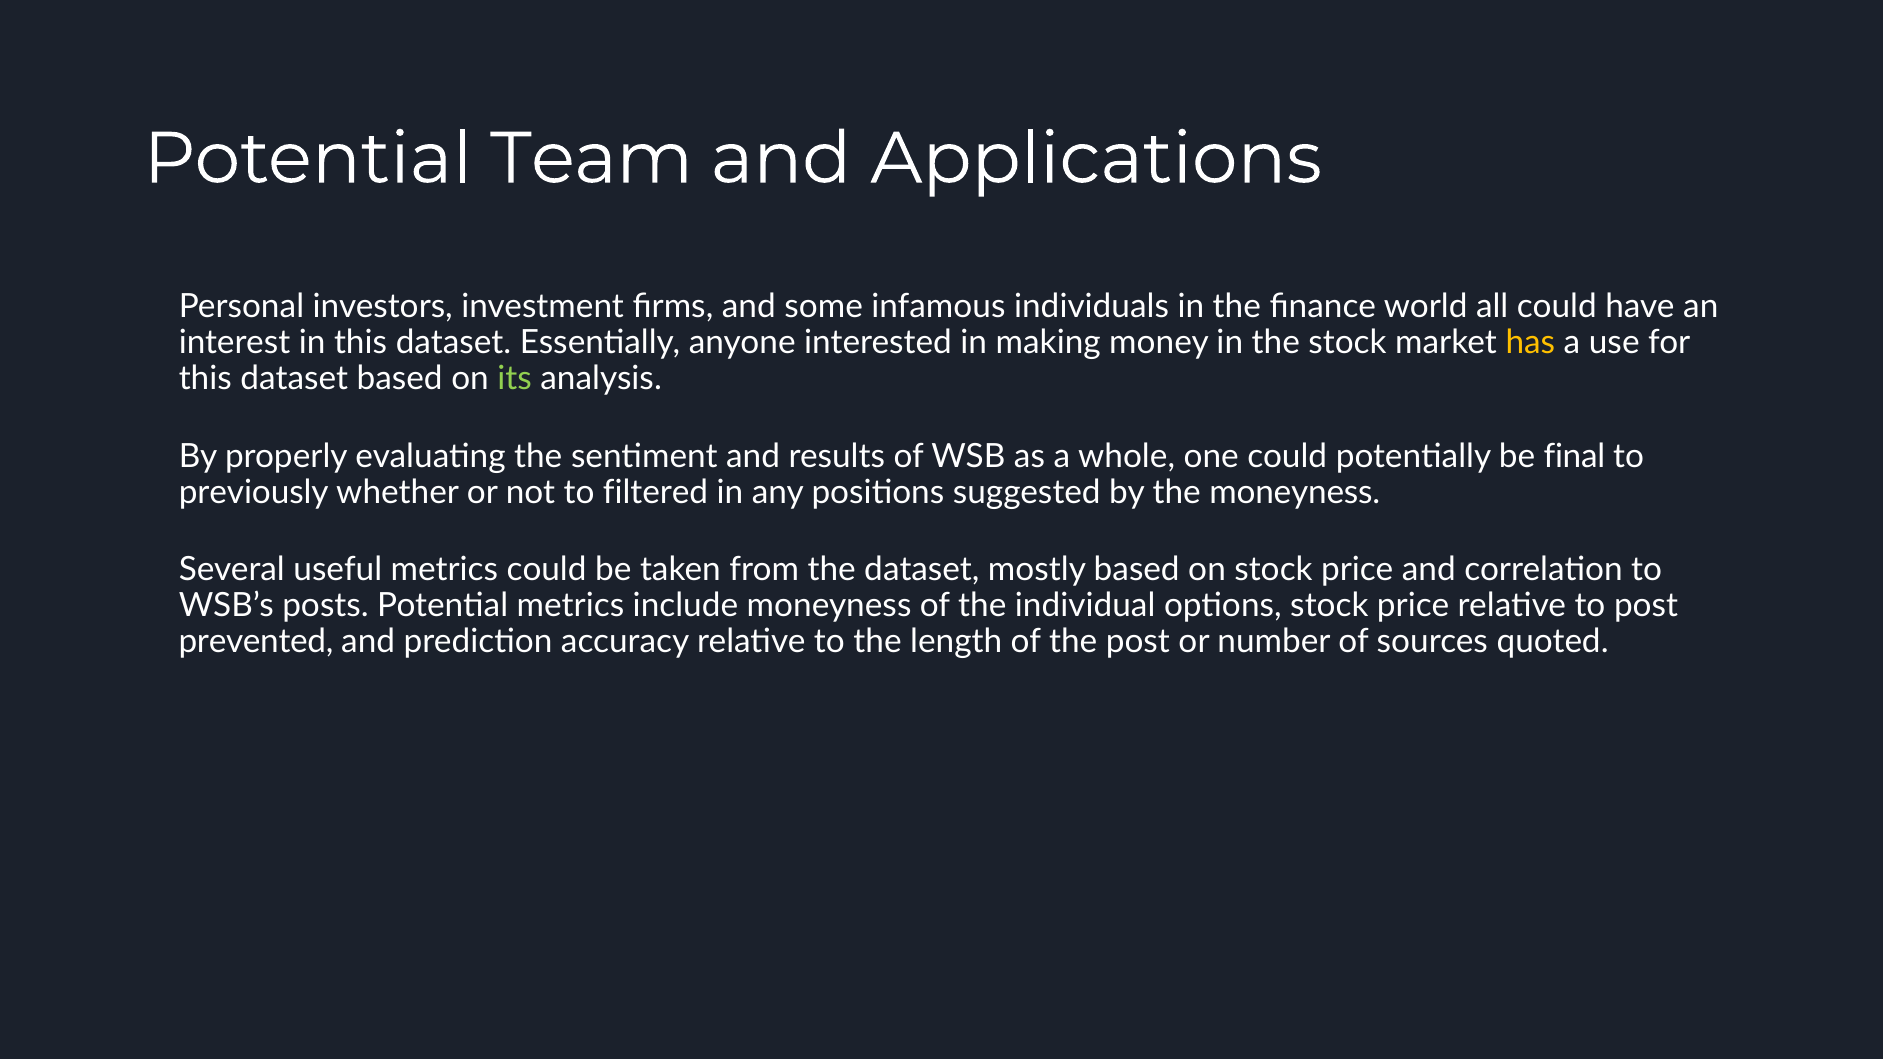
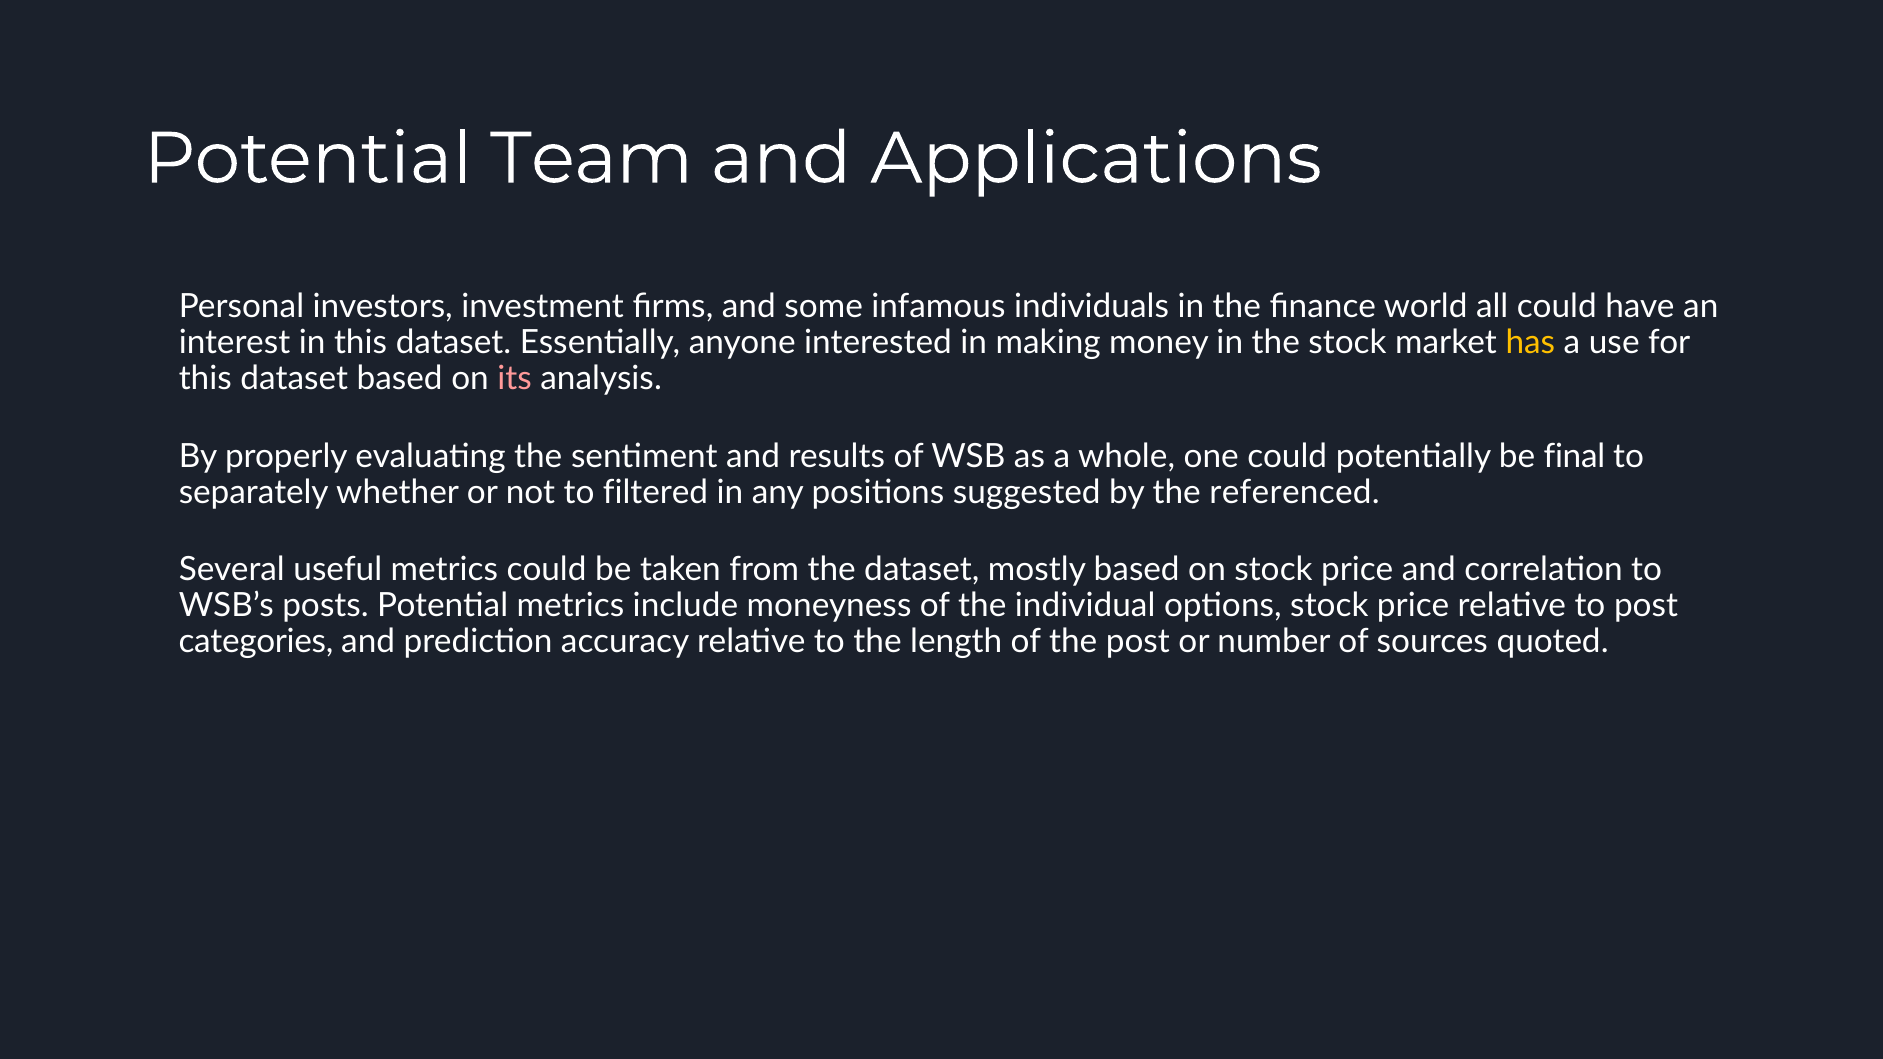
its colour: light green -> pink
previously: previously -> separately
the moneyness: moneyness -> referenced
prevented: prevented -> categories
